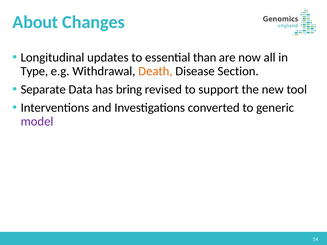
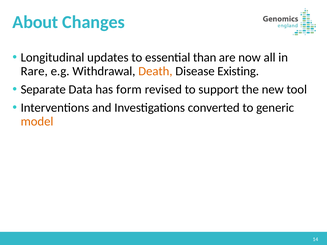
Type: Type -> Rare
Section: Section -> Existing
bring: bring -> form
model colour: purple -> orange
